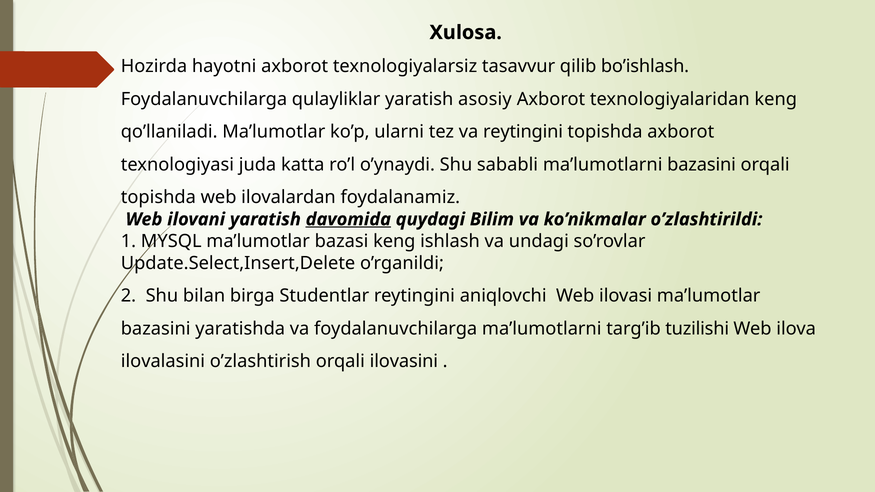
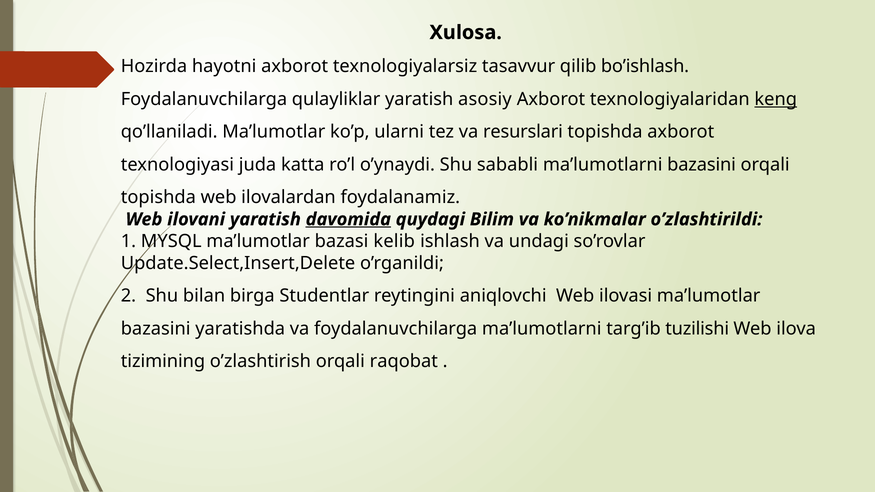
keng at (776, 99) underline: none -> present
va reytingini: reytingini -> resurslari
bazasi keng: keng -> kelib
ilovalasini: ilovalasini -> tizimining
ilovasini: ilovasini -> raqobat
